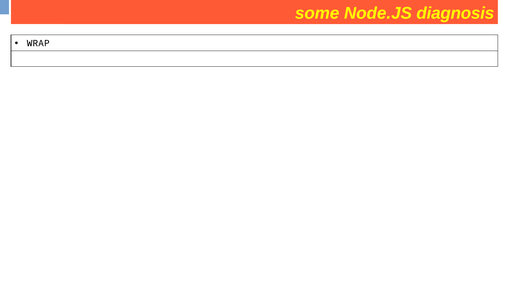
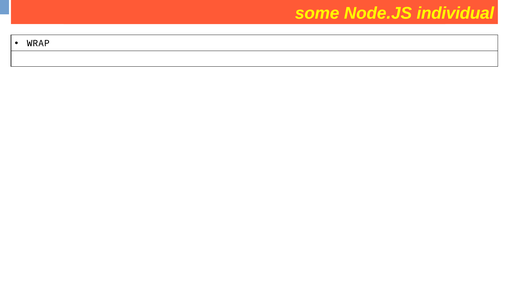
diagnosis: diagnosis -> individual
